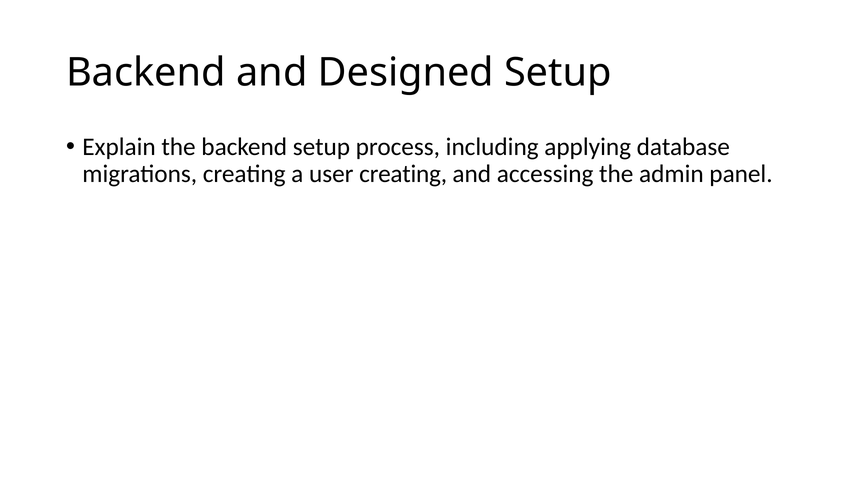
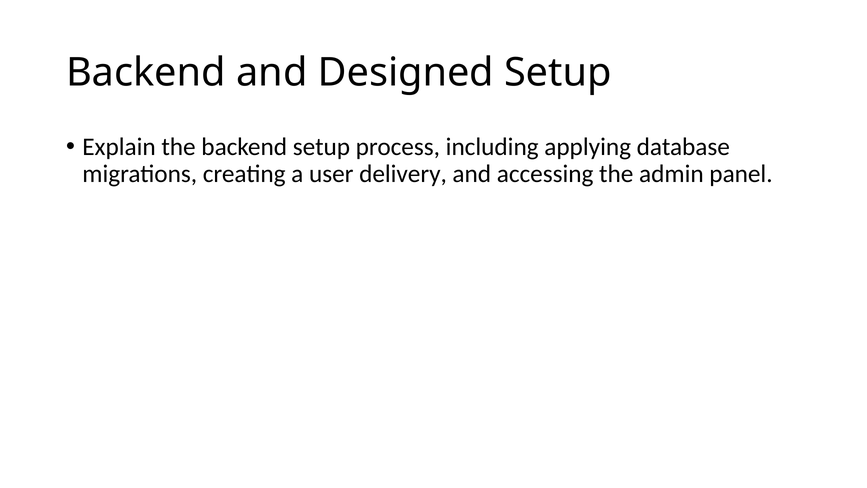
user creating: creating -> delivery
